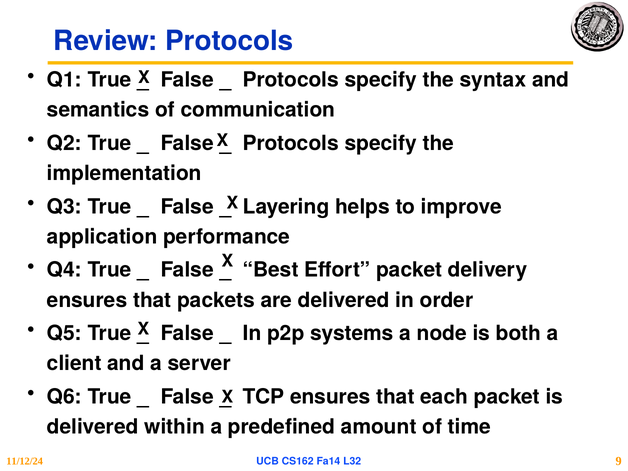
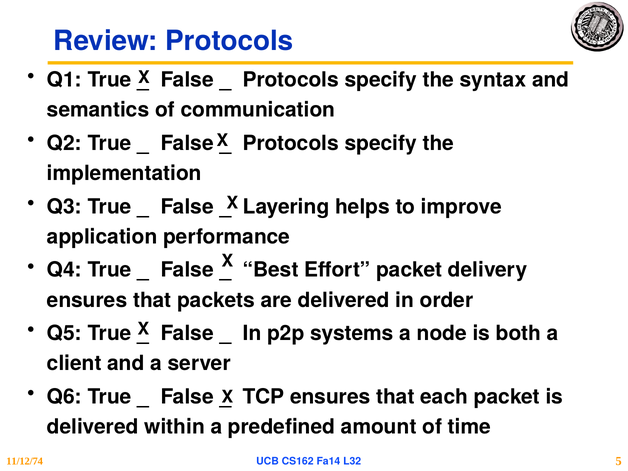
11/12/24: 11/12/24 -> 11/12/74
9: 9 -> 5
